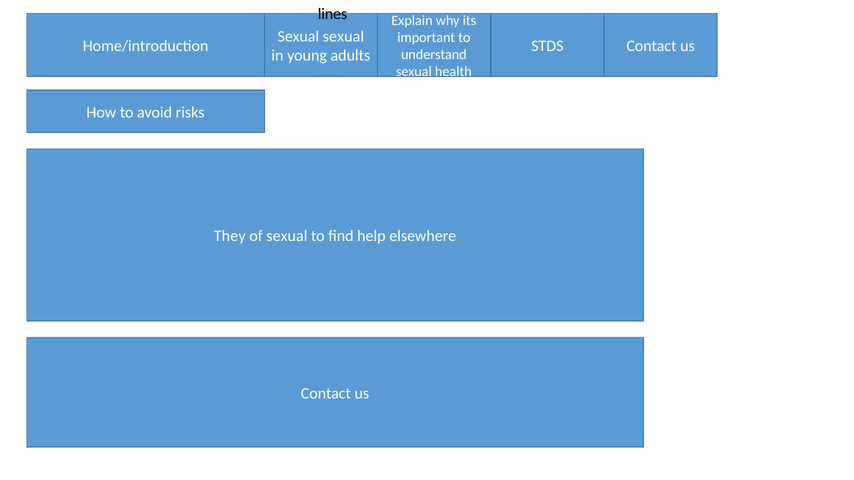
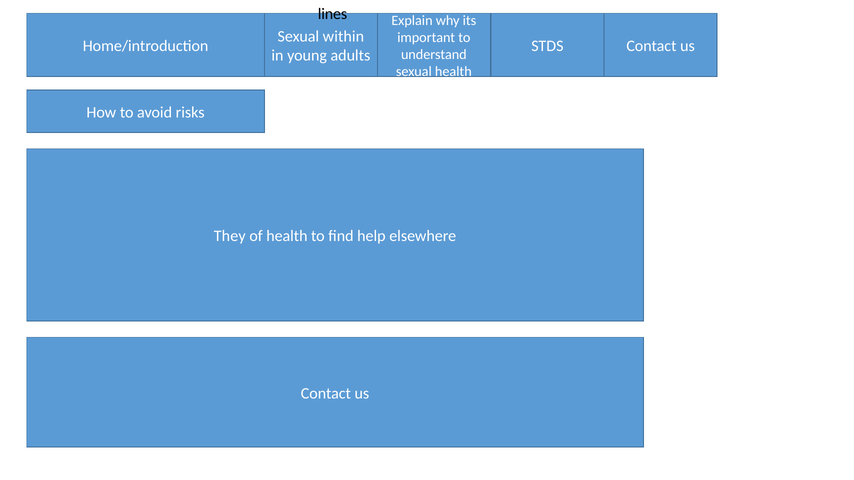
Sexual sexual: sexual -> within
of sexual: sexual -> health
